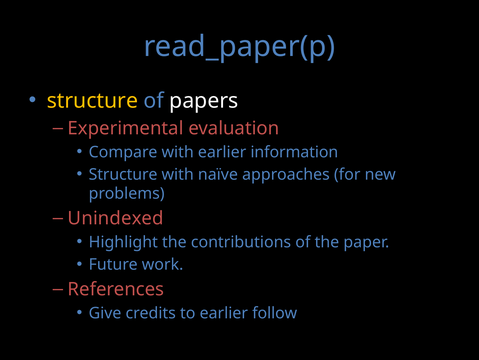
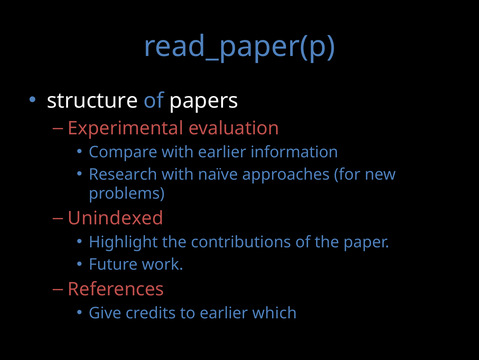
structure at (92, 100) colour: yellow -> white
Structure at (123, 174): Structure -> Research
follow: follow -> which
